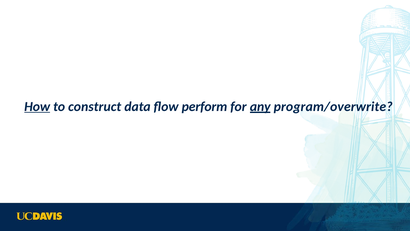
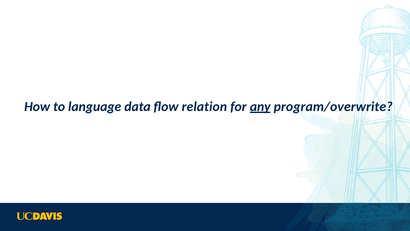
How underline: present -> none
construct: construct -> language
perform: perform -> relation
